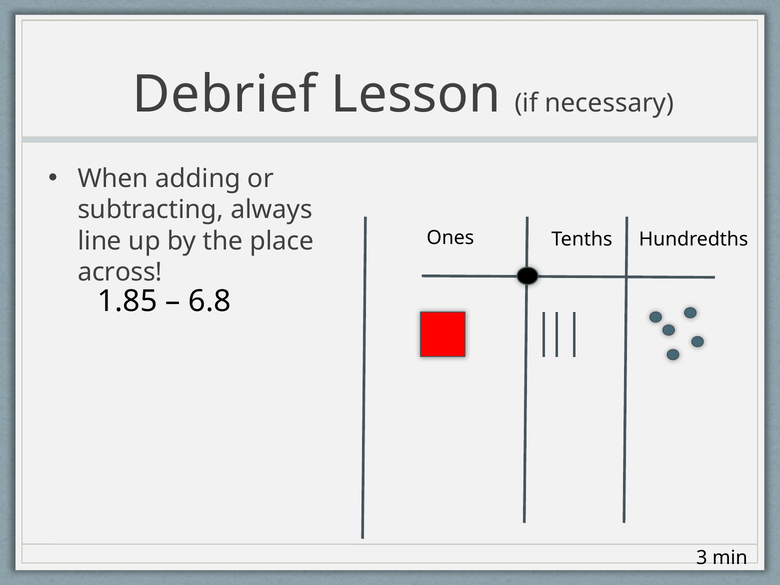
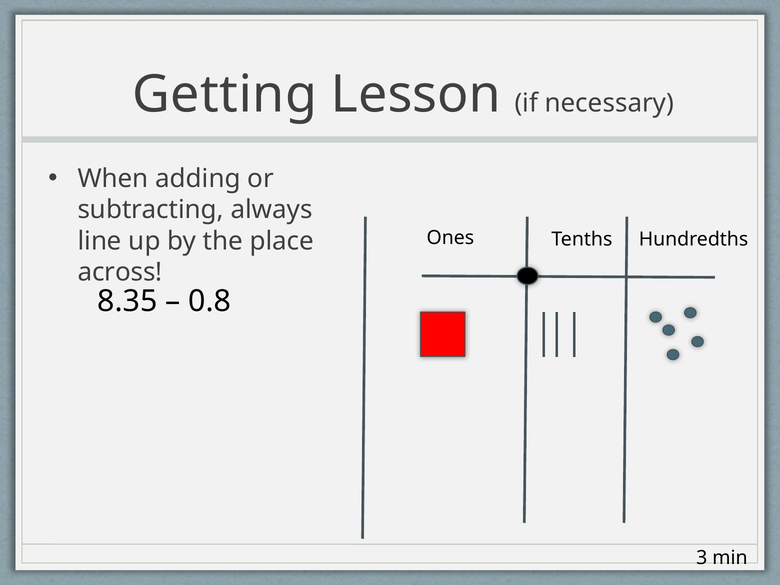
Debrief: Debrief -> Getting
1.85: 1.85 -> 8.35
6.8: 6.8 -> 0.8
